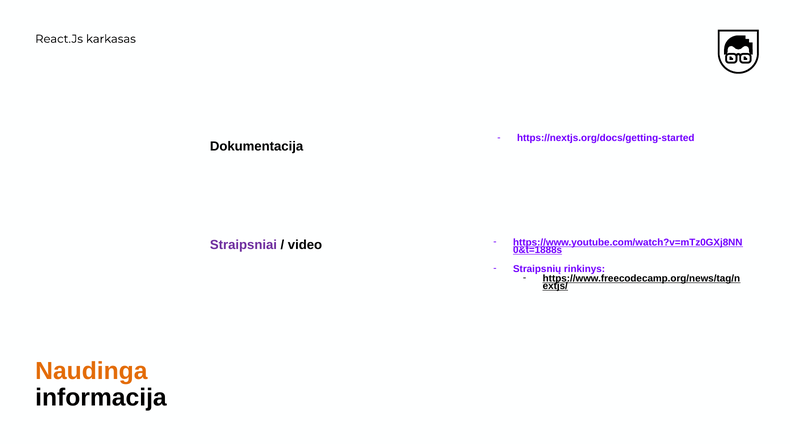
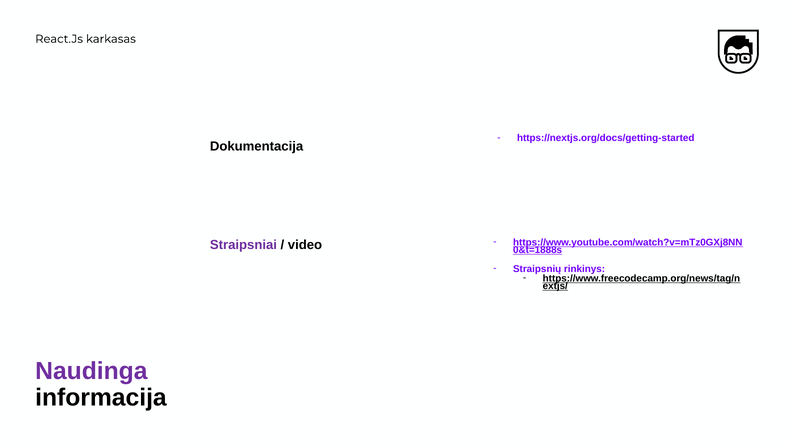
Naudinga colour: orange -> purple
